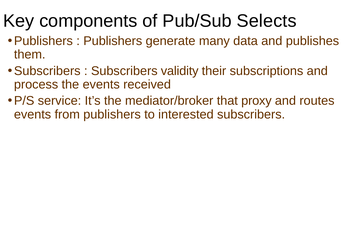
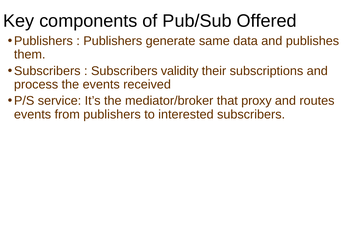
Selects: Selects -> Offered
many: many -> same
